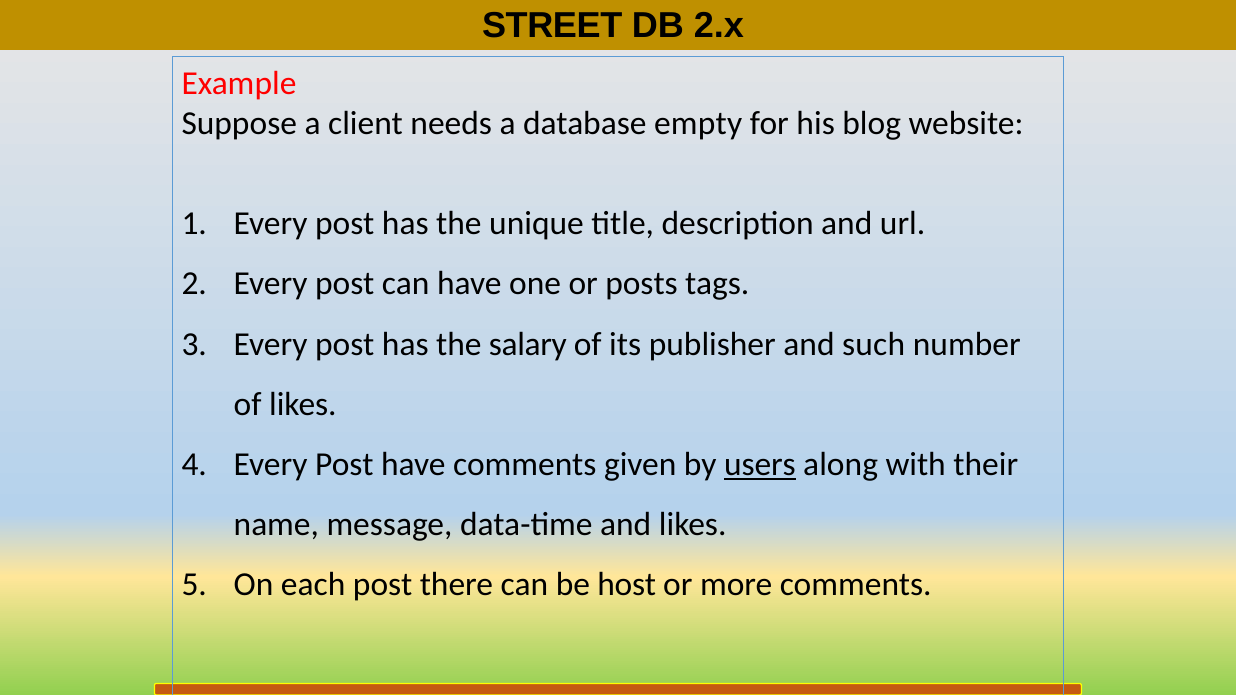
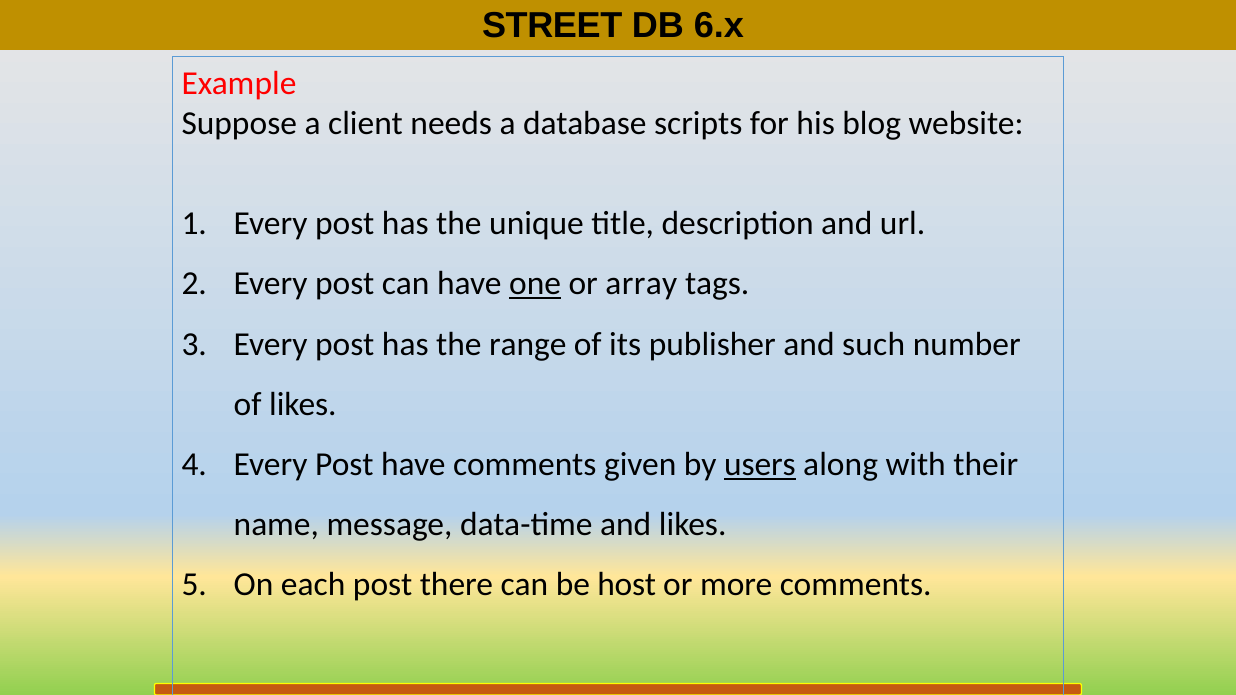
2.x: 2.x -> 6.x
empty: empty -> scripts
one underline: none -> present
posts: posts -> array
salary: salary -> range
